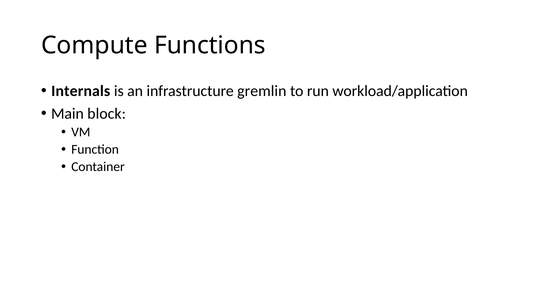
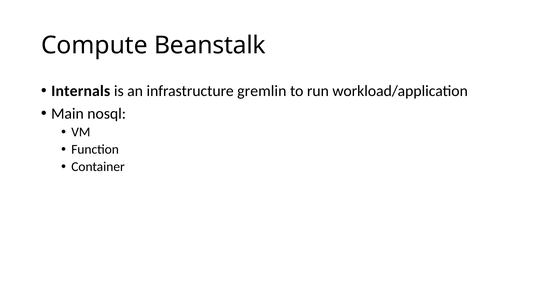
Functions: Functions -> Beanstalk
block: block -> nosql
